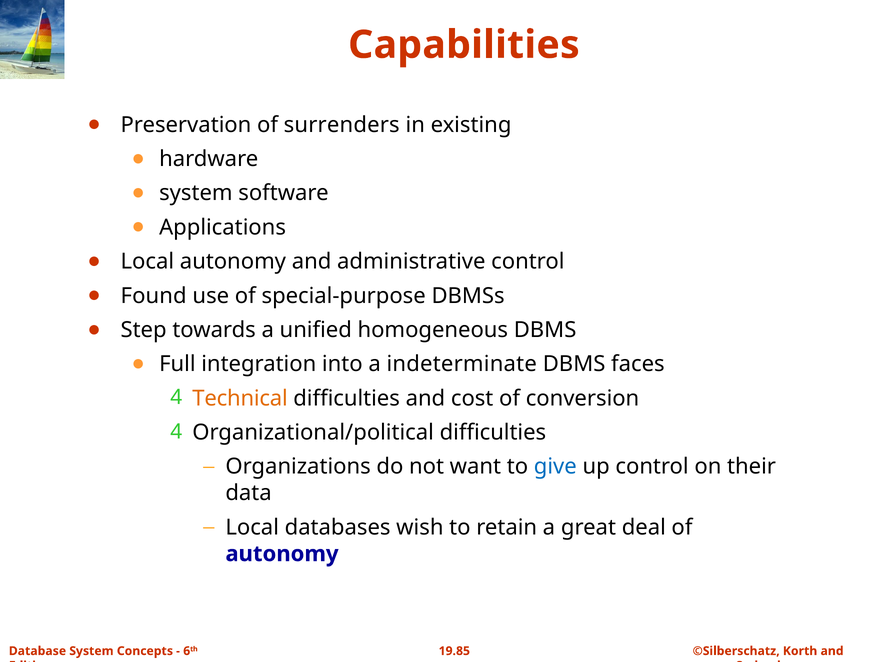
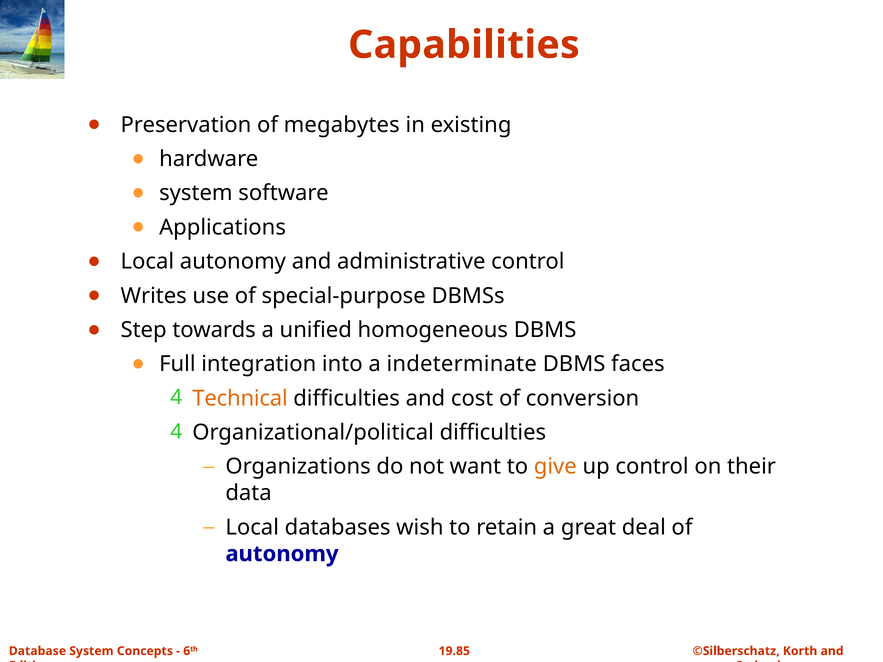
surrenders: surrenders -> megabytes
Found: Found -> Writes
give colour: blue -> orange
